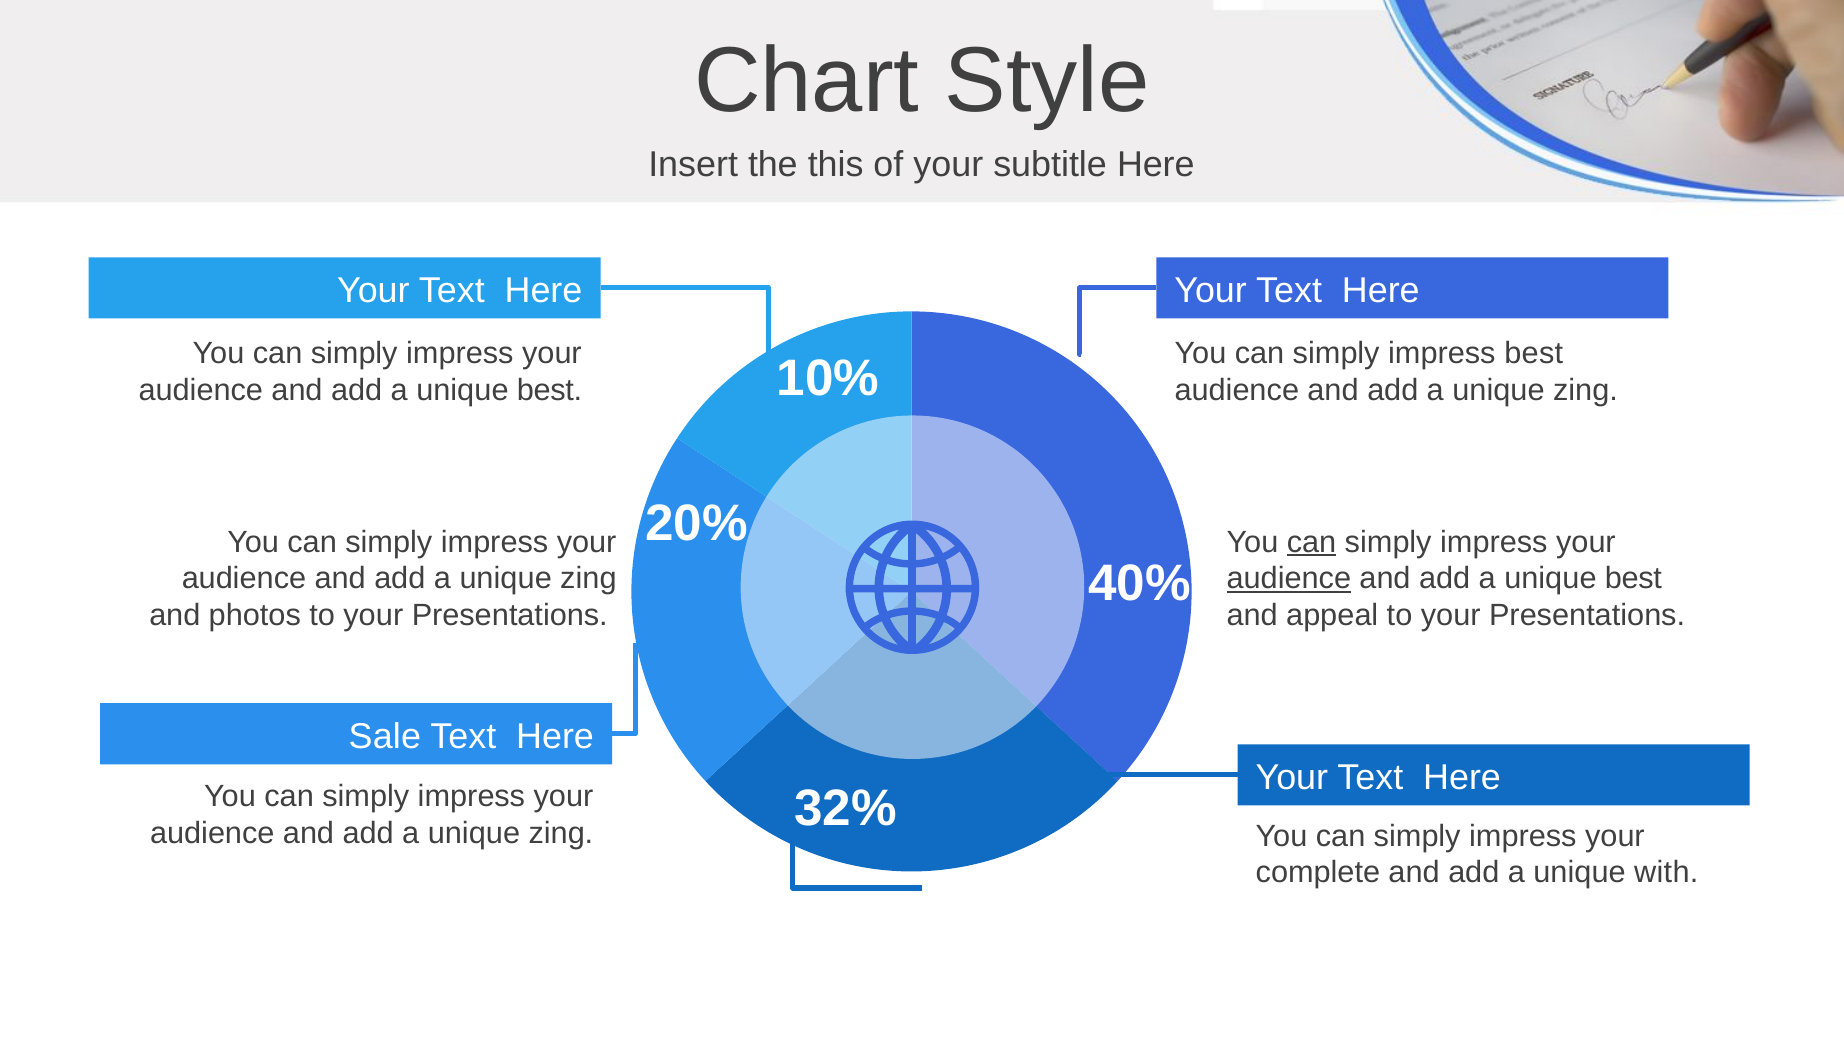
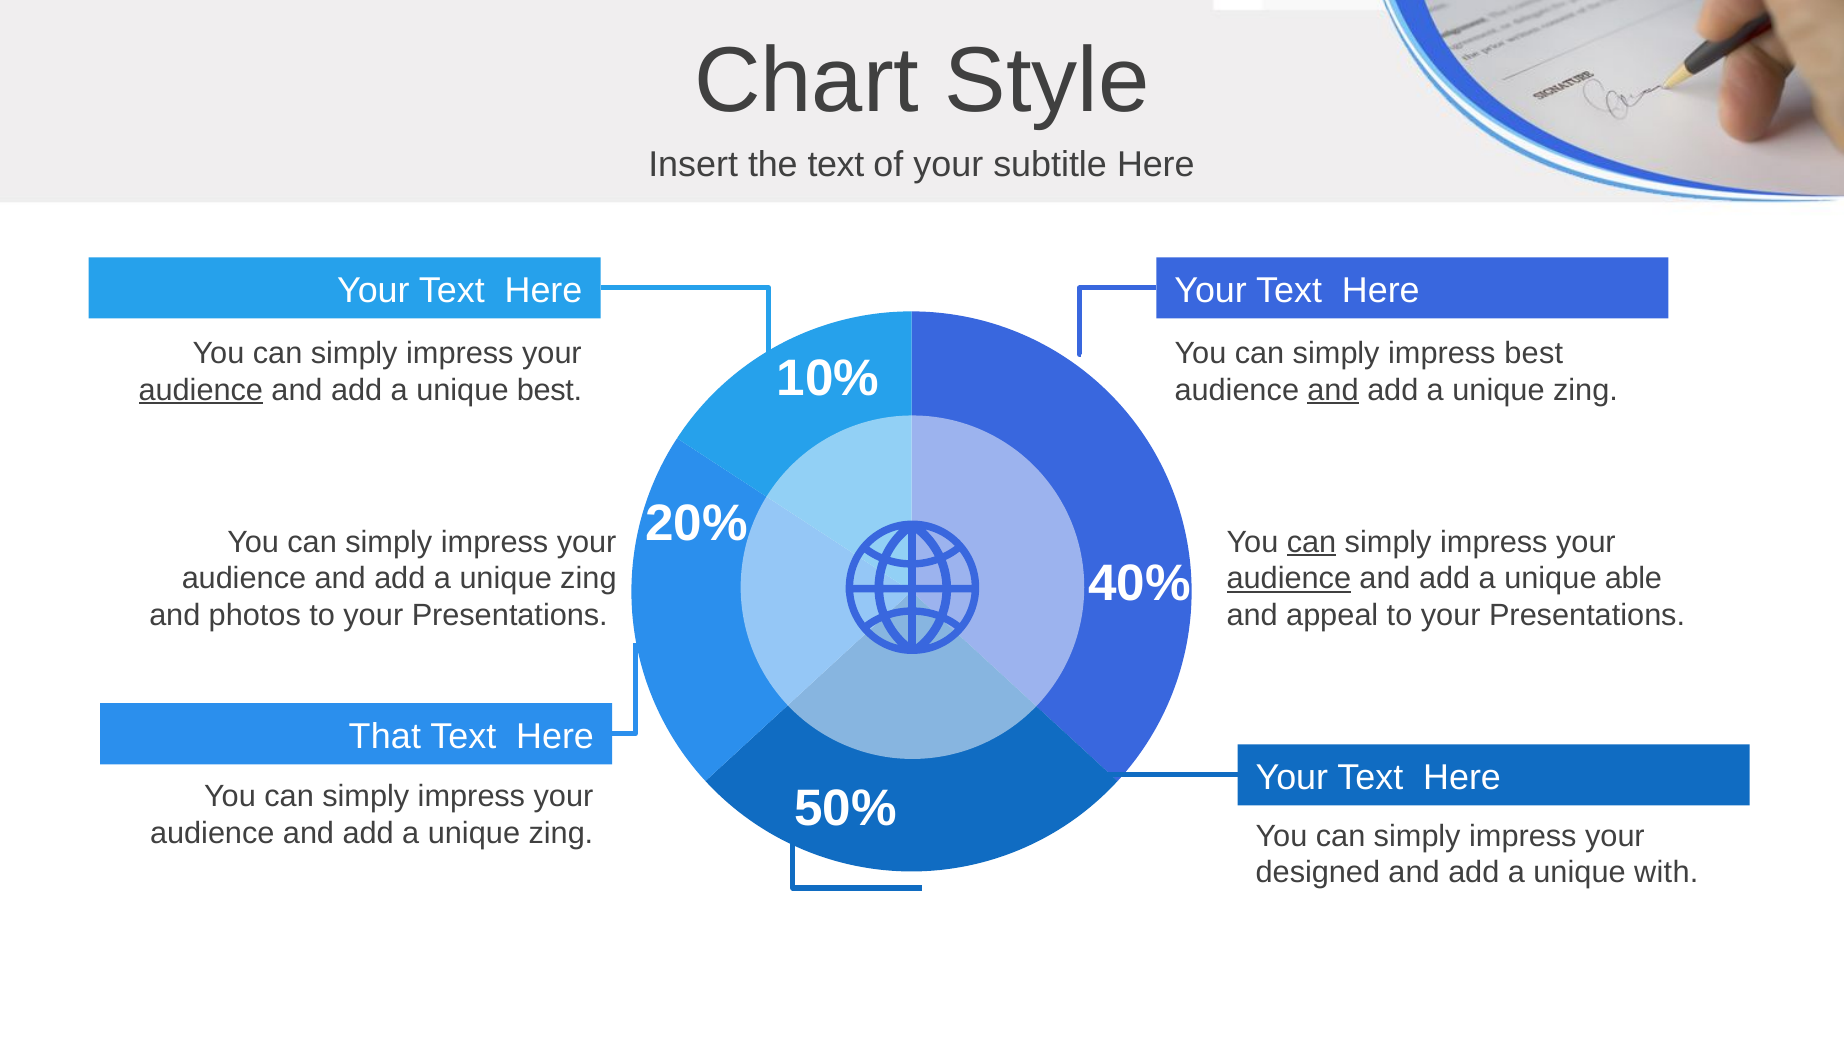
the this: this -> text
audience at (201, 390) underline: none -> present
and at (1333, 390) underline: none -> present
best at (1633, 579): best -> able
Sale: Sale -> That
32%: 32% -> 50%
complete: complete -> designed
